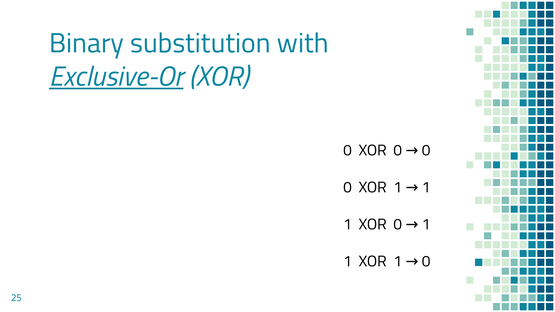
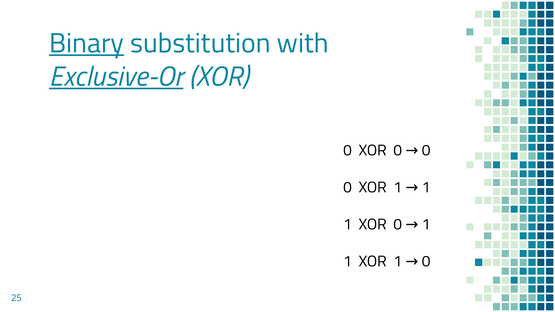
Binary underline: none -> present
